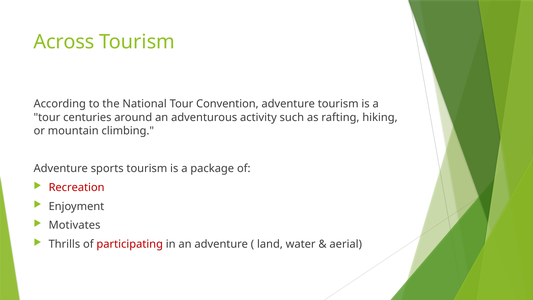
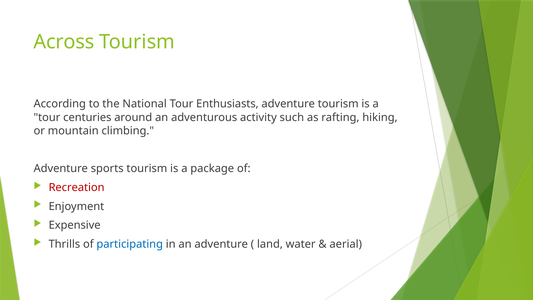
Convention: Convention -> Enthusiasts
Motivates: Motivates -> Expensive
participating colour: red -> blue
